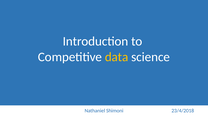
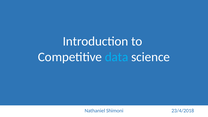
data colour: yellow -> light blue
